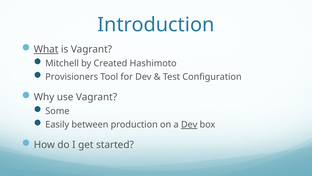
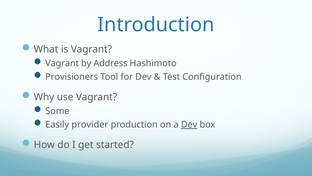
What underline: present -> none
Mitchell at (62, 63): Mitchell -> Vagrant
Created: Created -> Address
between: between -> provider
